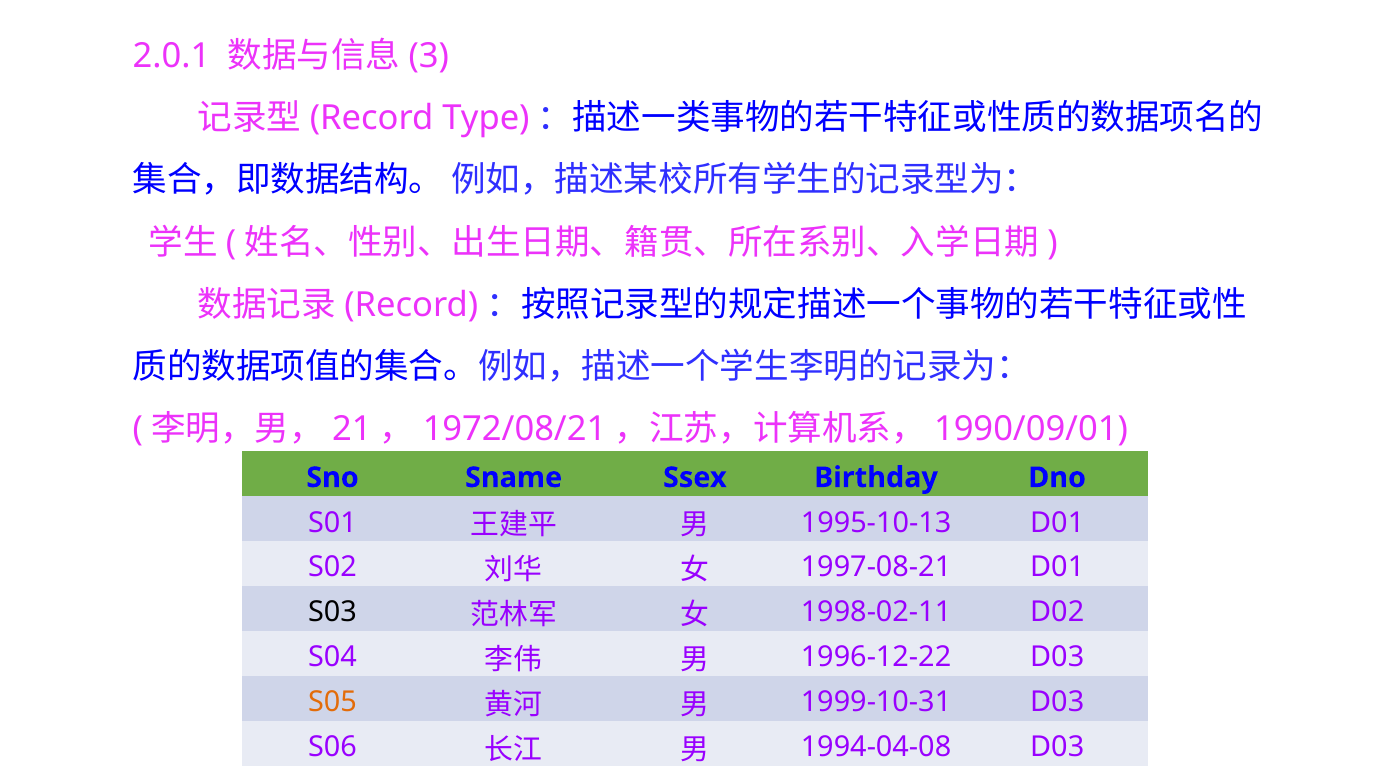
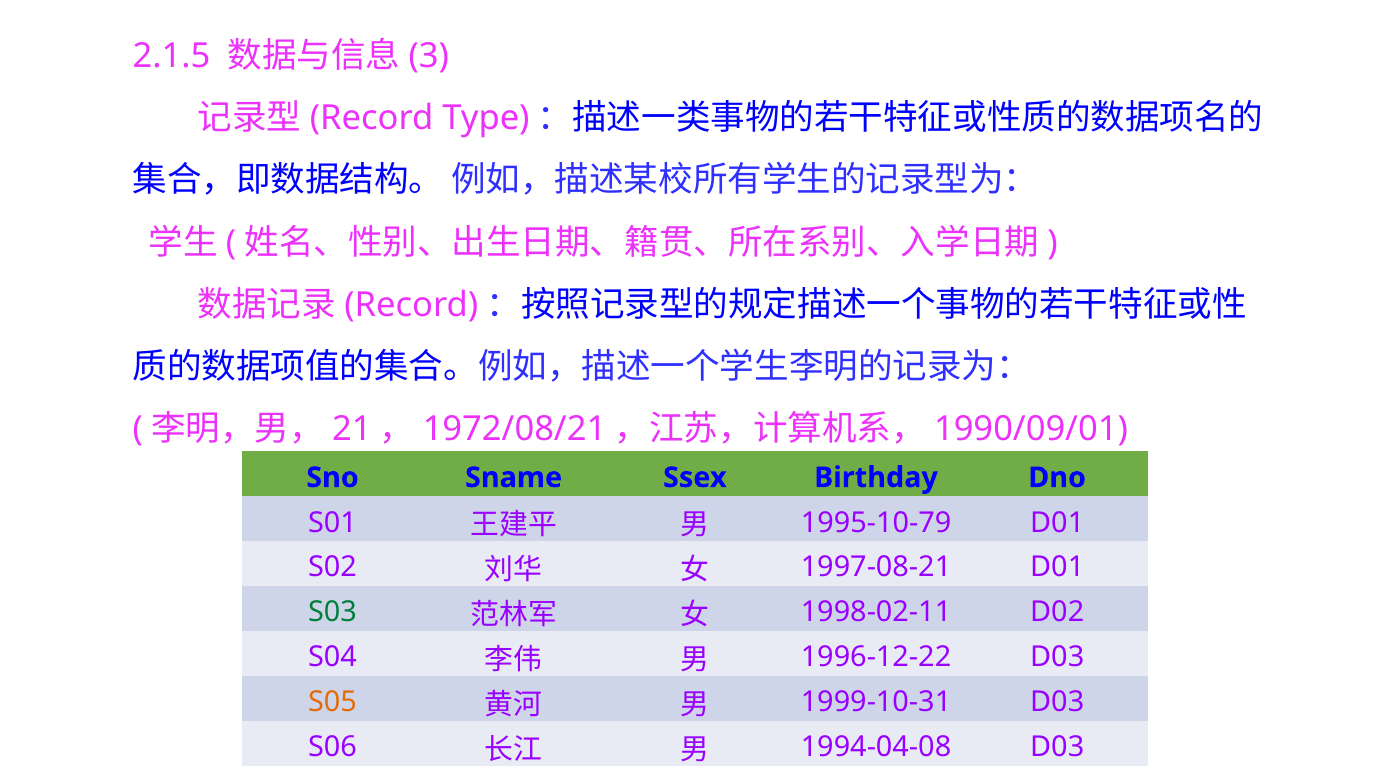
2.0.1: 2.0.1 -> 2.1.5
1995-10-13: 1995-10-13 -> 1995-10-79
S03 colour: black -> green
